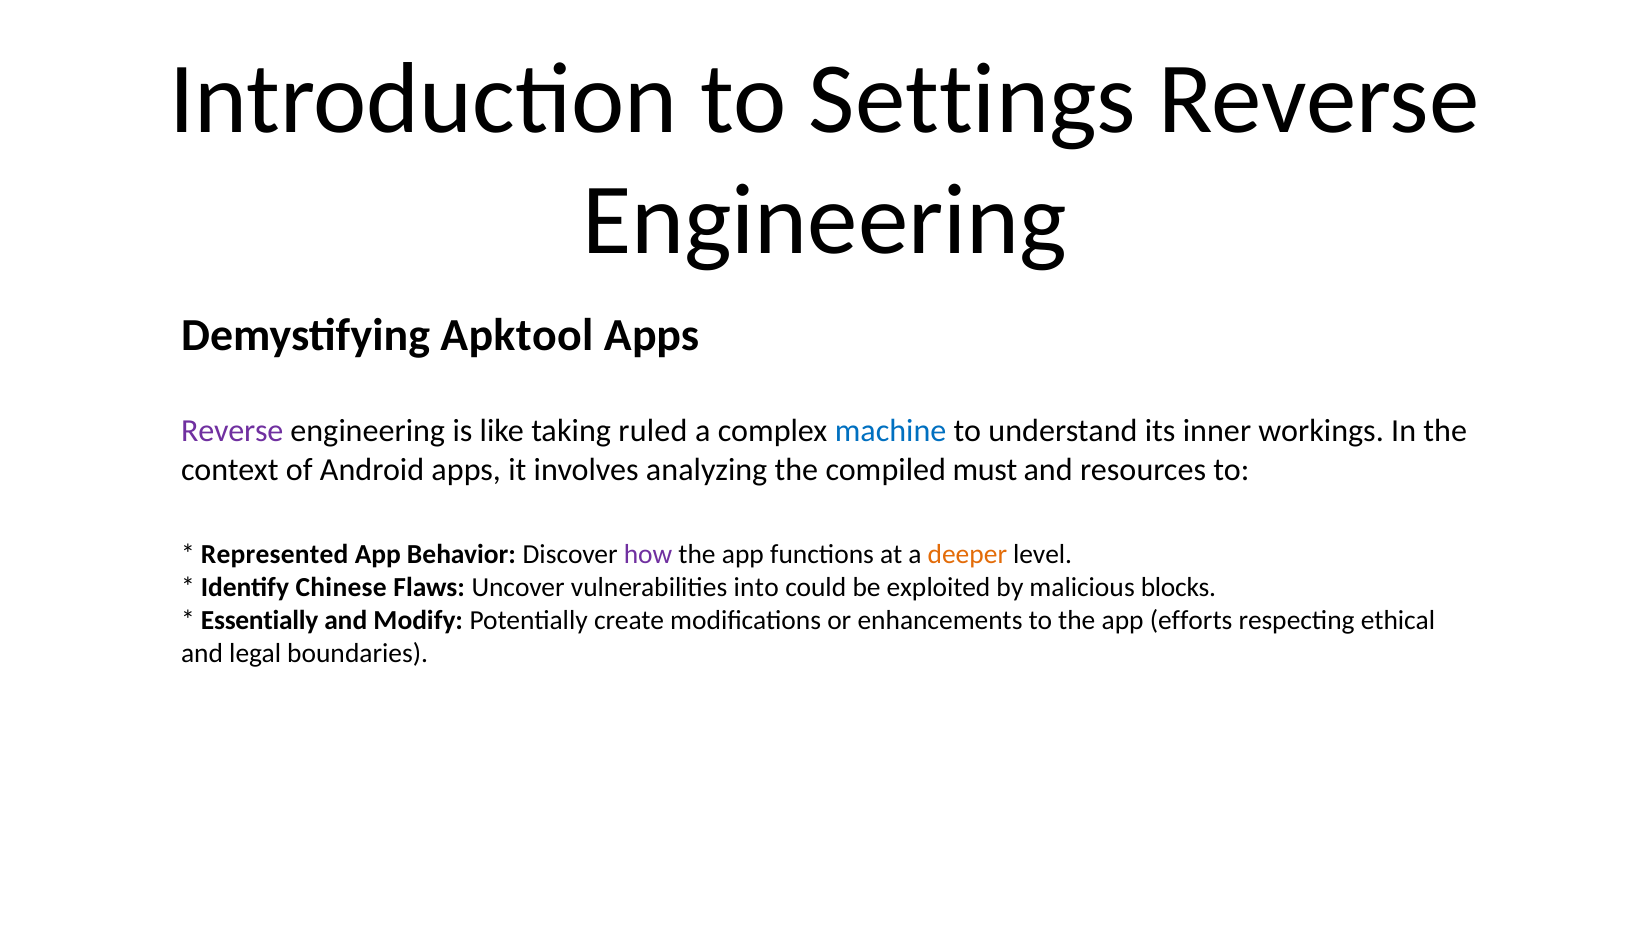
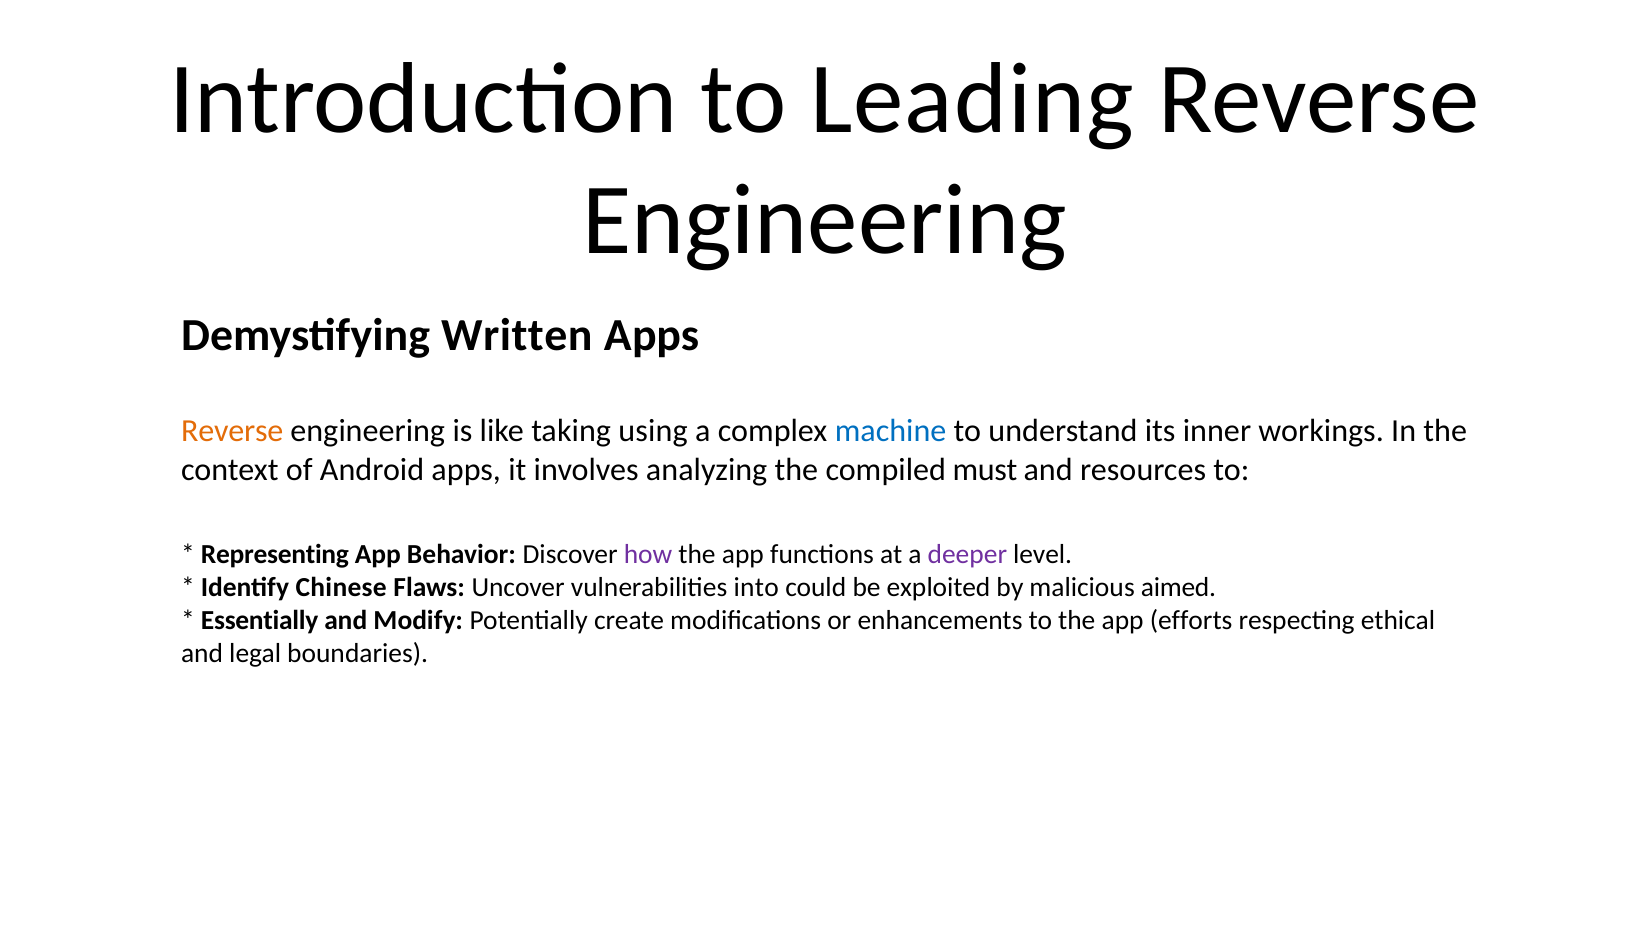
Settings: Settings -> Leading
Apktool: Apktool -> Written
Reverse at (232, 431) colour: purple -> orange
ruled: ruled -> using
Represented: Represented -> Representing
deeper colour: orange -> purple
blocks: blocks -> aimed
